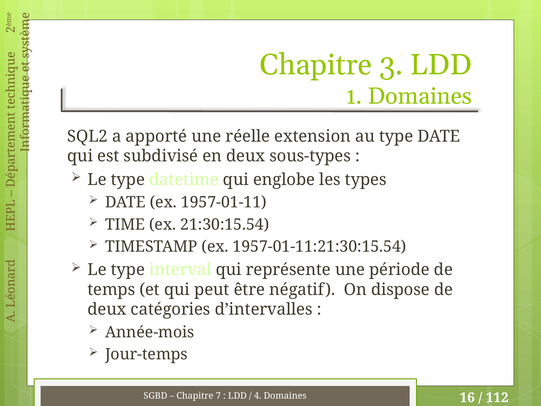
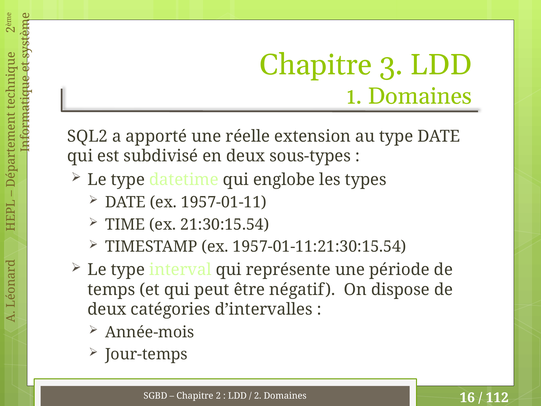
Chapitre 7: 7 -> 2
4 at (258, 396): 4 -> 2
